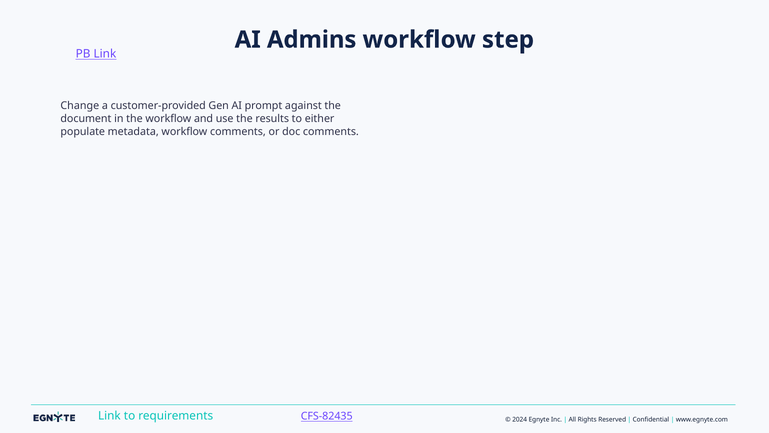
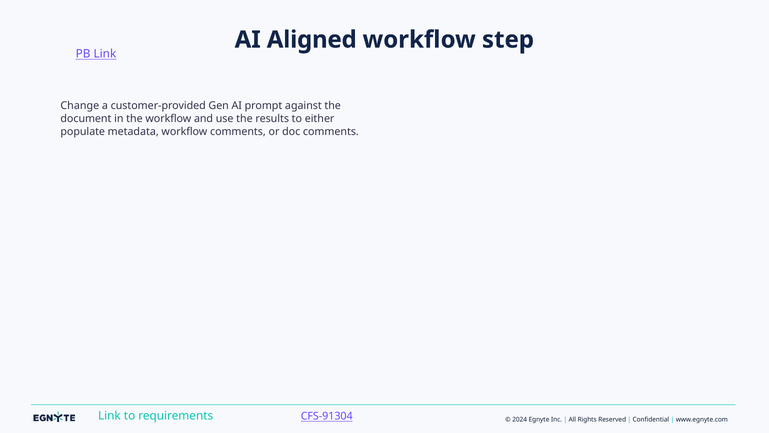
Admins: Admins -> Aligned
CFS-82435: CFS-82435 -> CFS-91304
